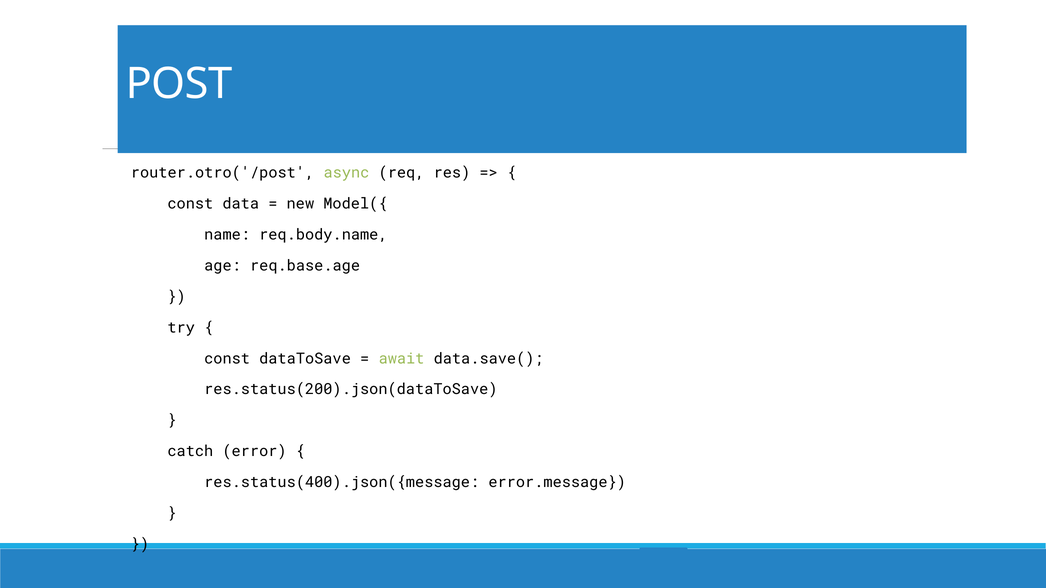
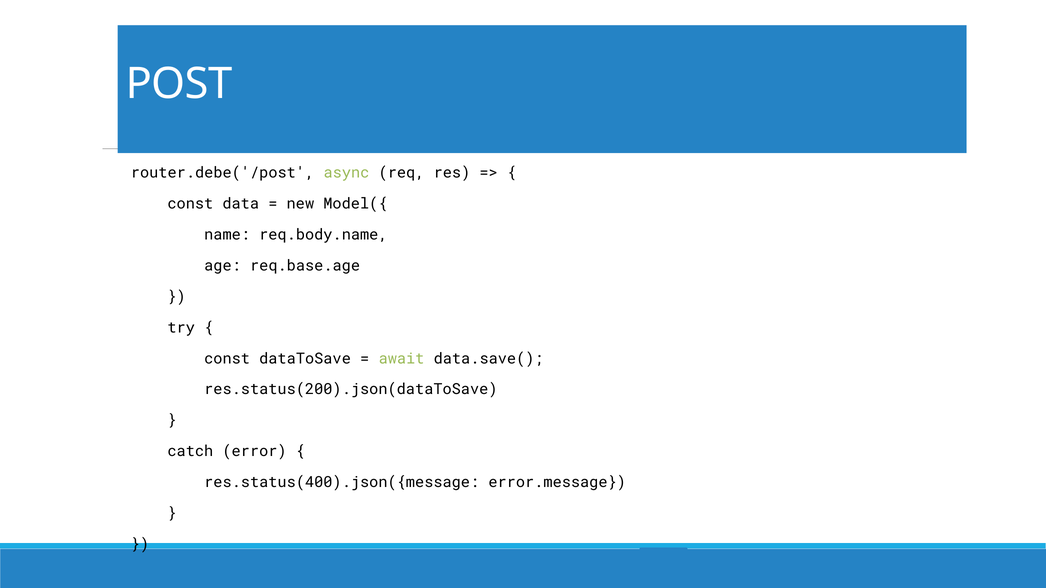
router.otro('/post: router.otro('/post -> router.debe('/post
